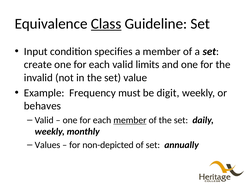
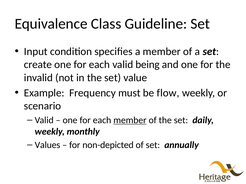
Class underline: present -> none
limits: limits -> being
digit: digit -> flow
behaves: behaves -> scenario
